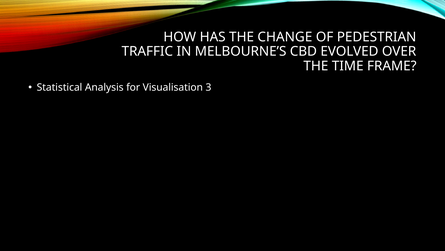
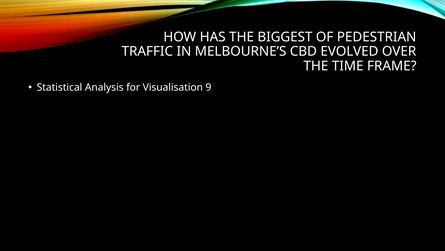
CHANGE: CHANGE -> BIGGEST
3: 3 -> 9
